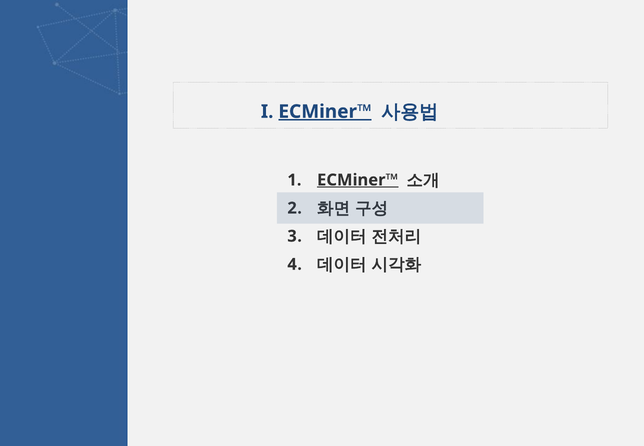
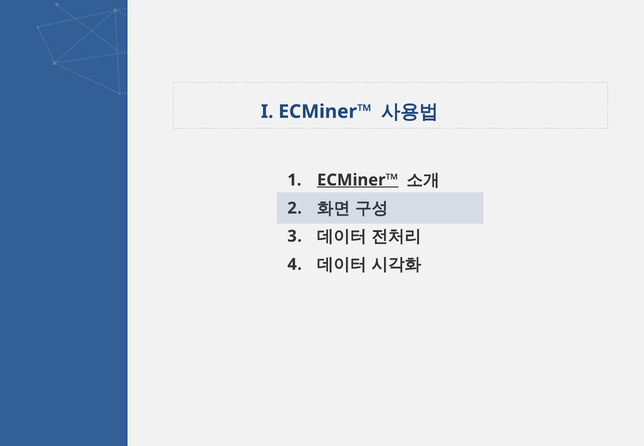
ECMiner™ at (325, 112) underline: present -> none
